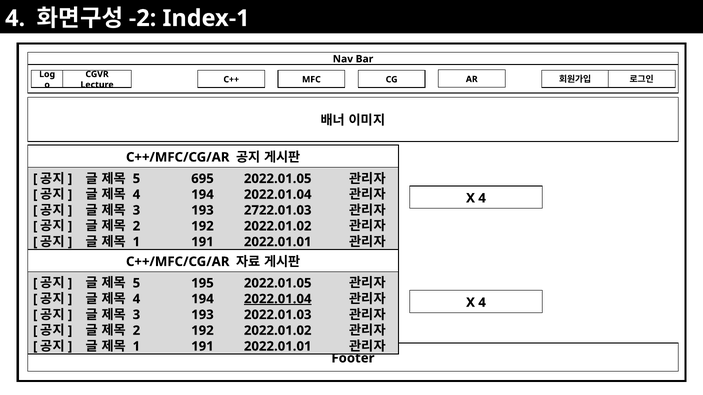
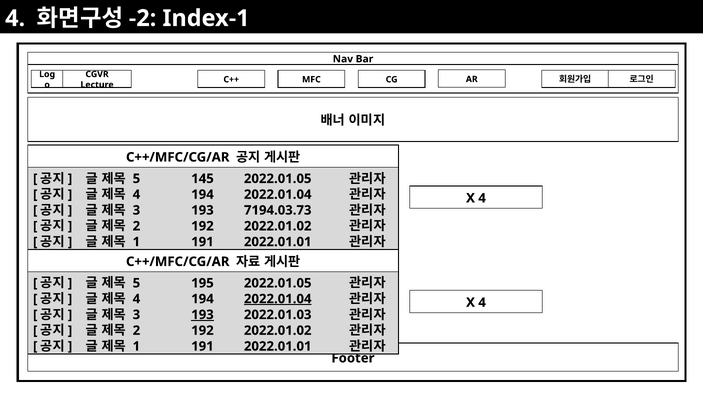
695: 695 -> 145
2722.01.03: 2722.01.03 -> 7194.03.73
193 at (202, 315) underline: none -> present
